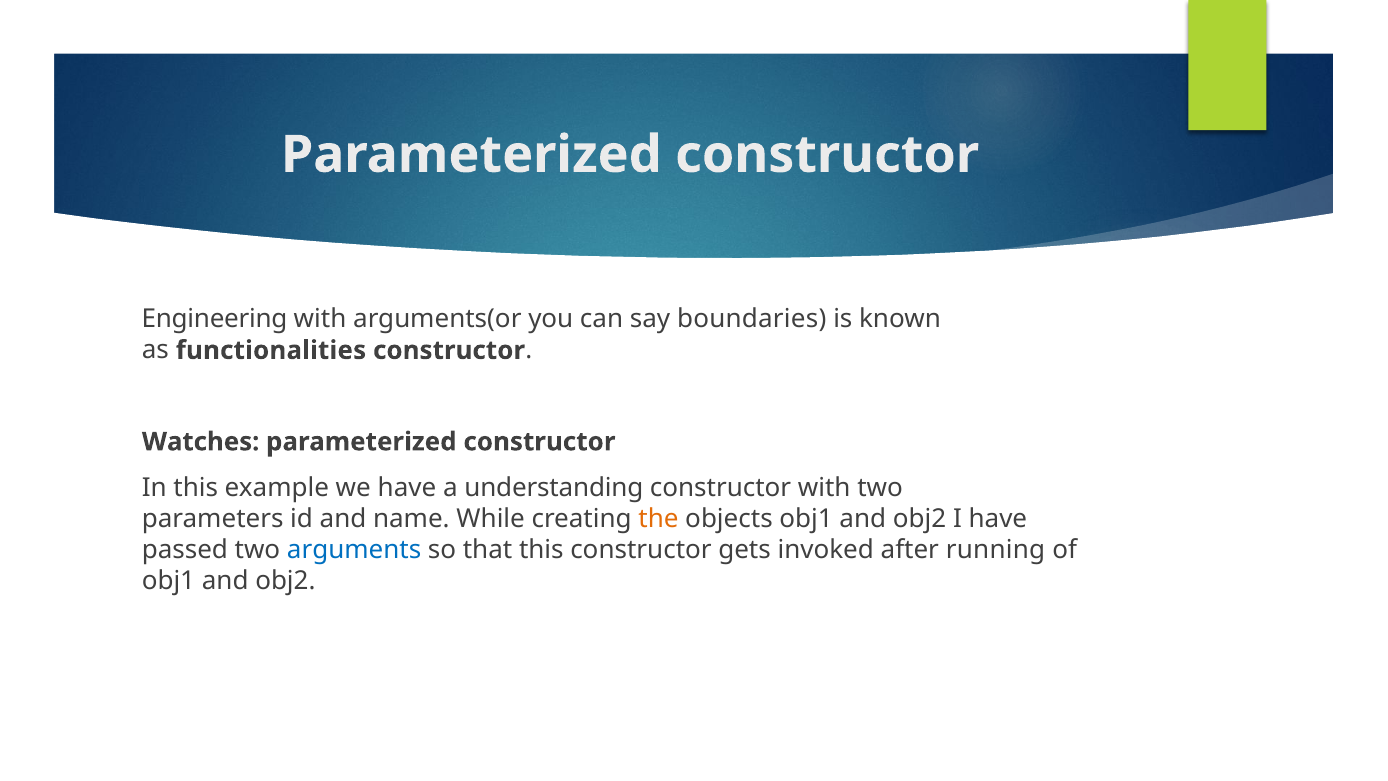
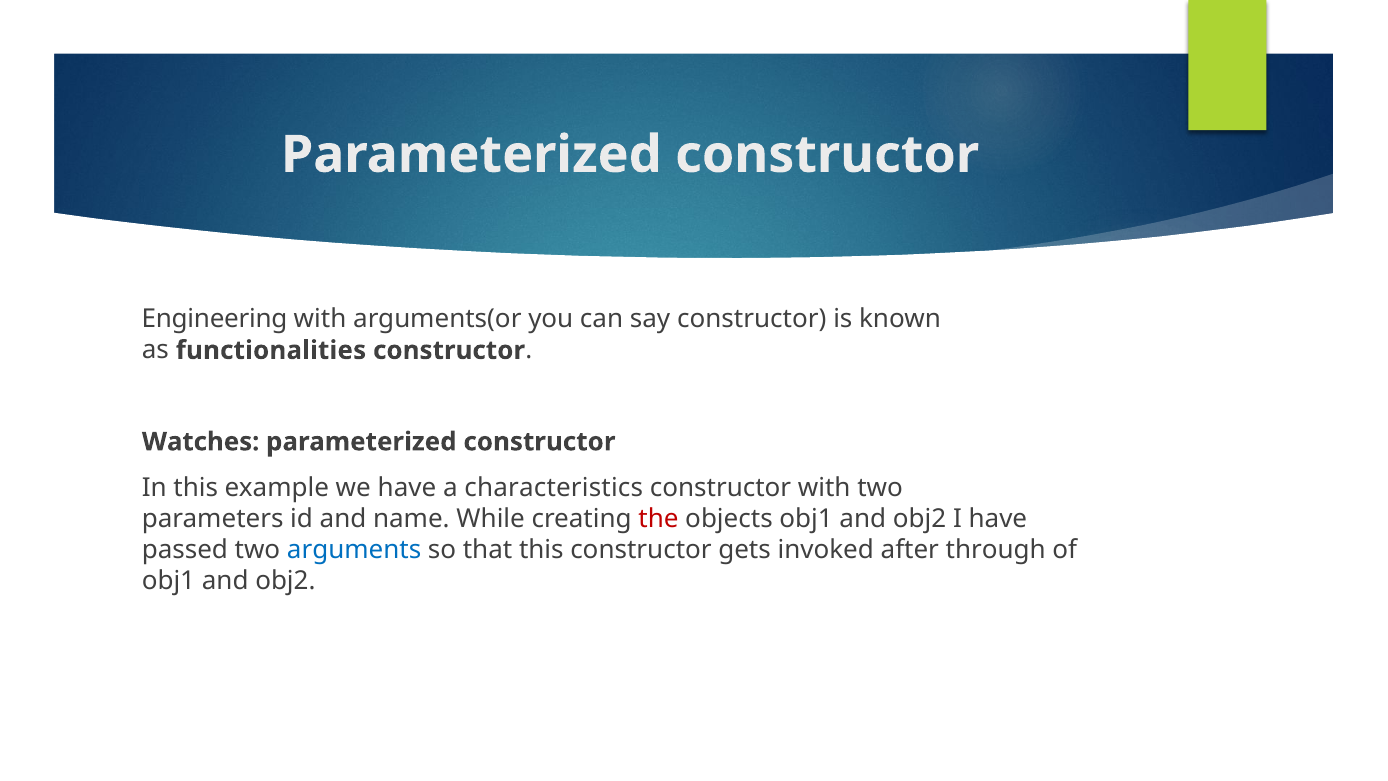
say boundaries: boundaries -> constructor
understanding: understanding -> characteristics
the colour: orange -> red
running: running -> through
